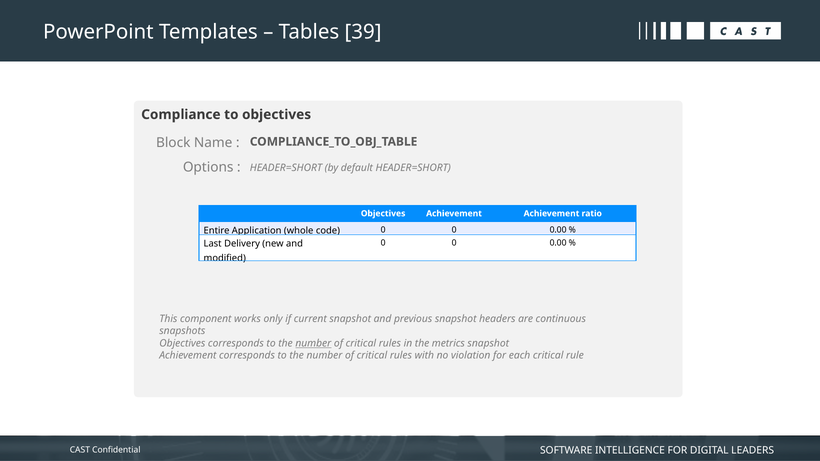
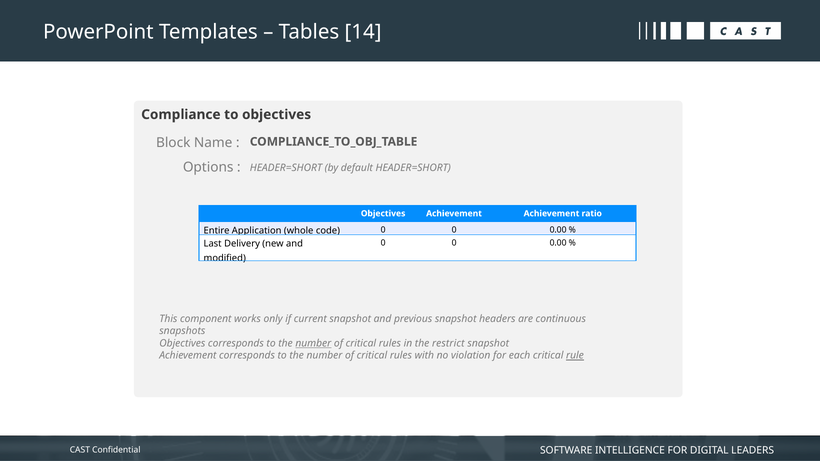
39: 39 -> 14
metrics: metrics -> restrict
rule underline: none -> present
